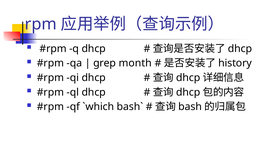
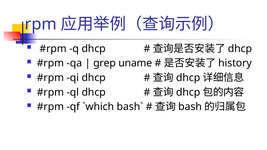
month: month -> uname
